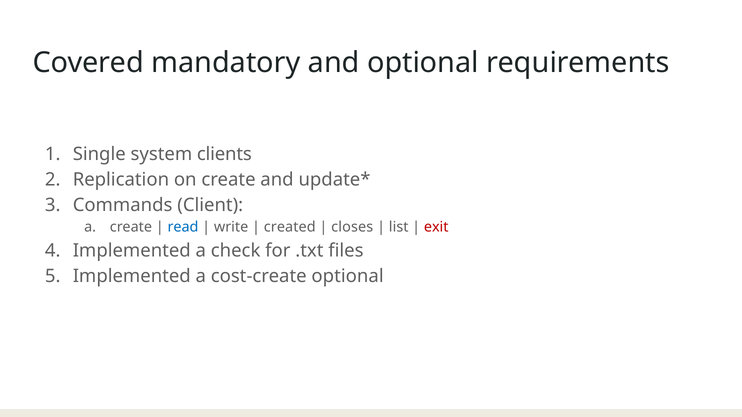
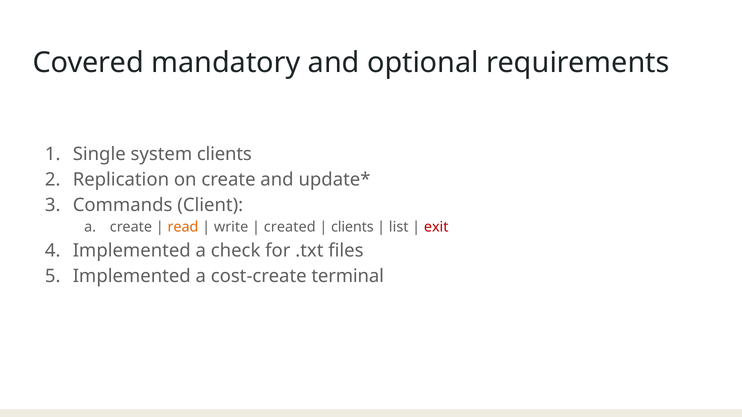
read colour: blue -> orange
closes at (352, 227): closes -> clients
cost-create optional: optional -> terminal
